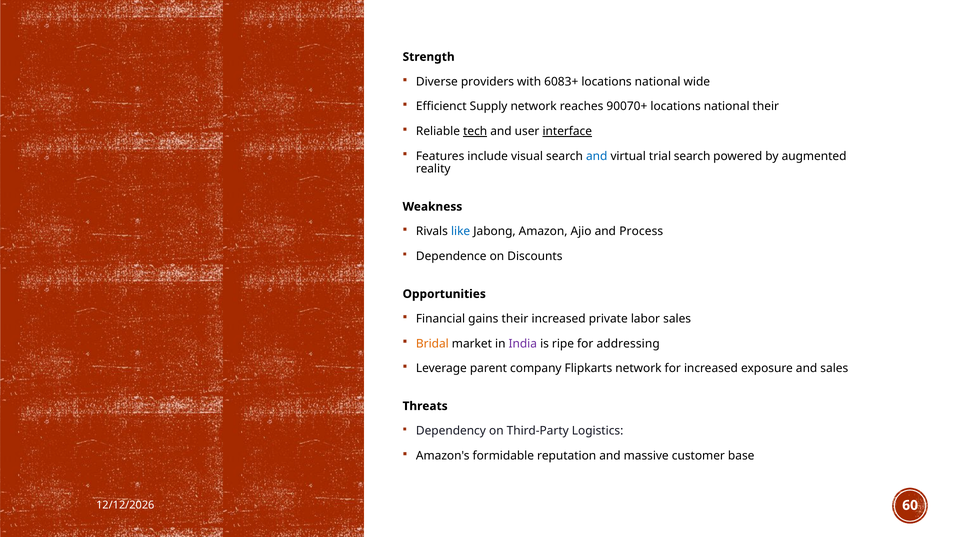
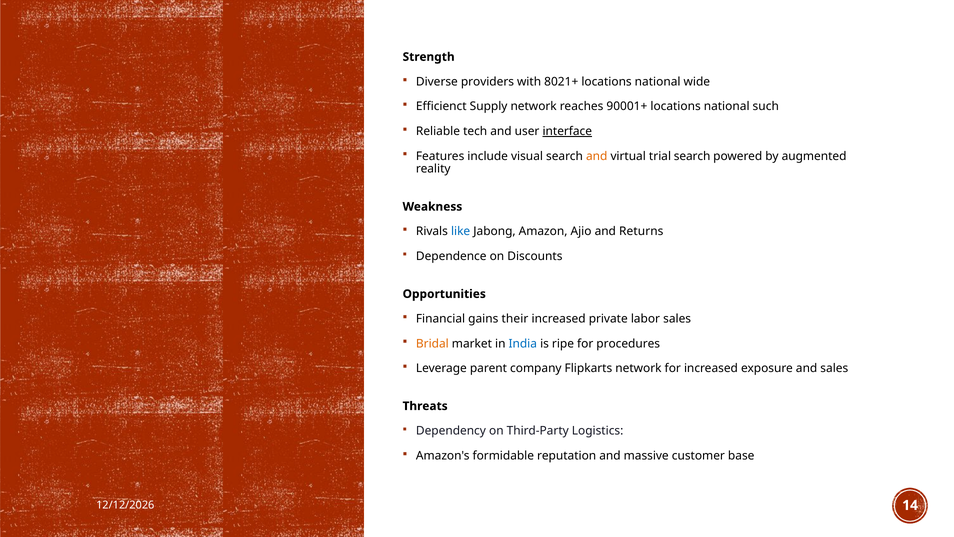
6083+: 6083+ -> 8021+
90070+: 90070+ -> 90001+
national their: their -> such
tech underline: present -> none
and at (597, 156) colour: blue -> orange
Process: Process -> Returns
India colour: purple -> blue
addressing: addressing -> procedures
60: 60 -> 14
